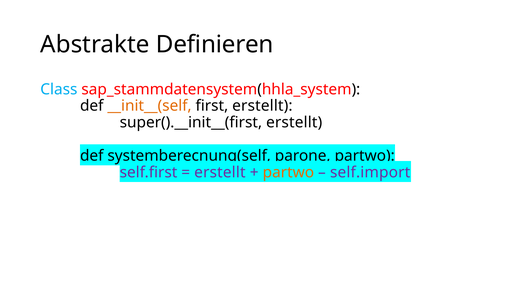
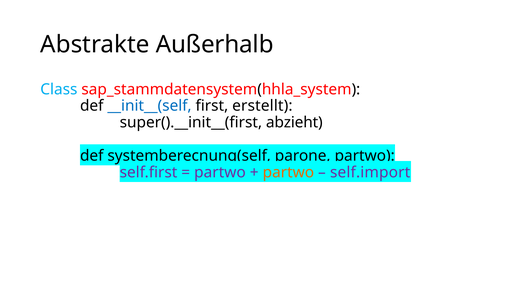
Definieren: Definieren -> Außerhalb
__init__(self colour: orange -> blue
super().__init__(first erstellt: erstellt -> abzieht
erstellt at (220, 173): erstellt -> partwo
